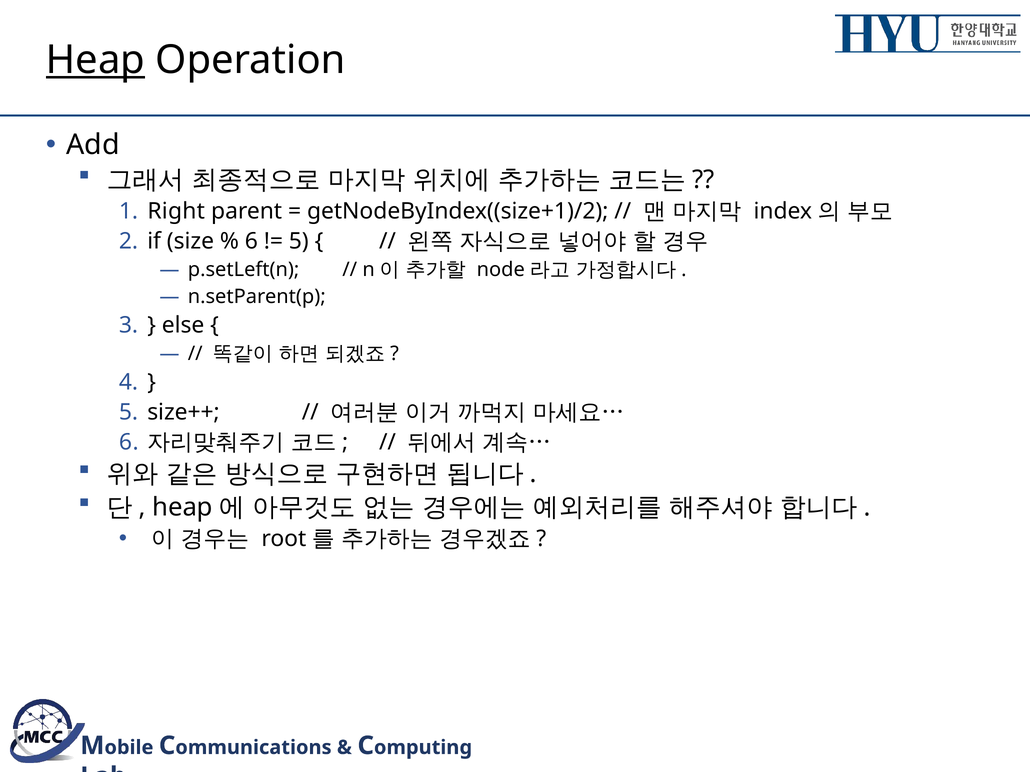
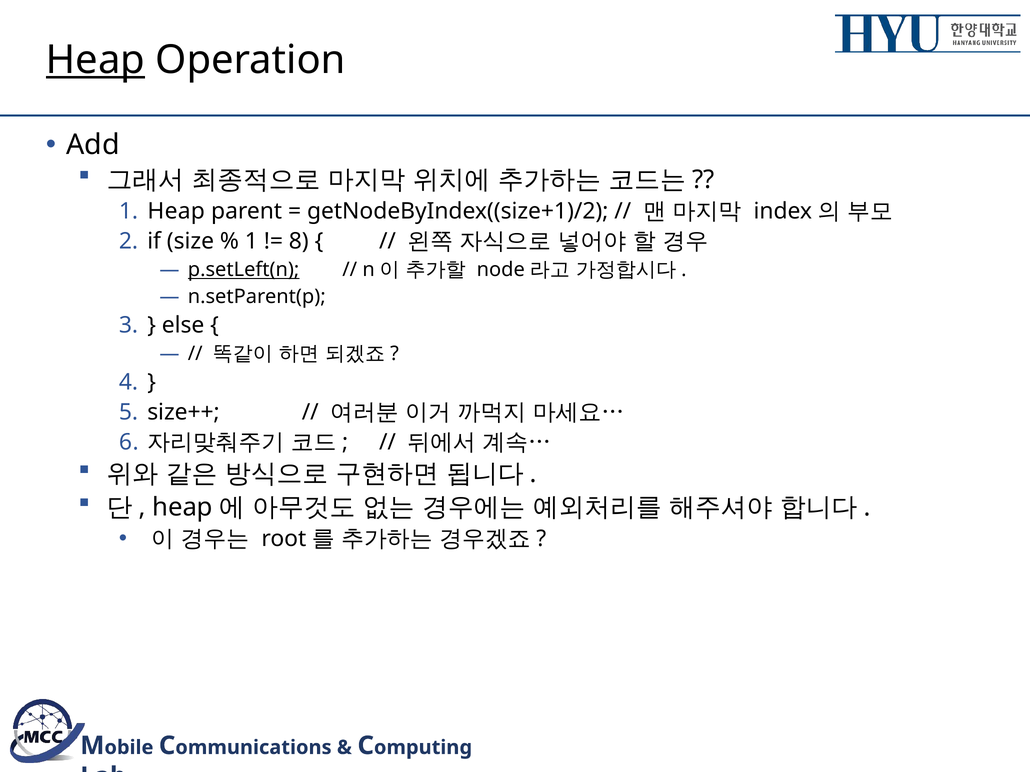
Right at (176, 211): Right -> Heap
6 at (251, 241): 6 -> 1
5 at (299, 241): 5 -> 8
p.setLeft(n underline: none -> present
